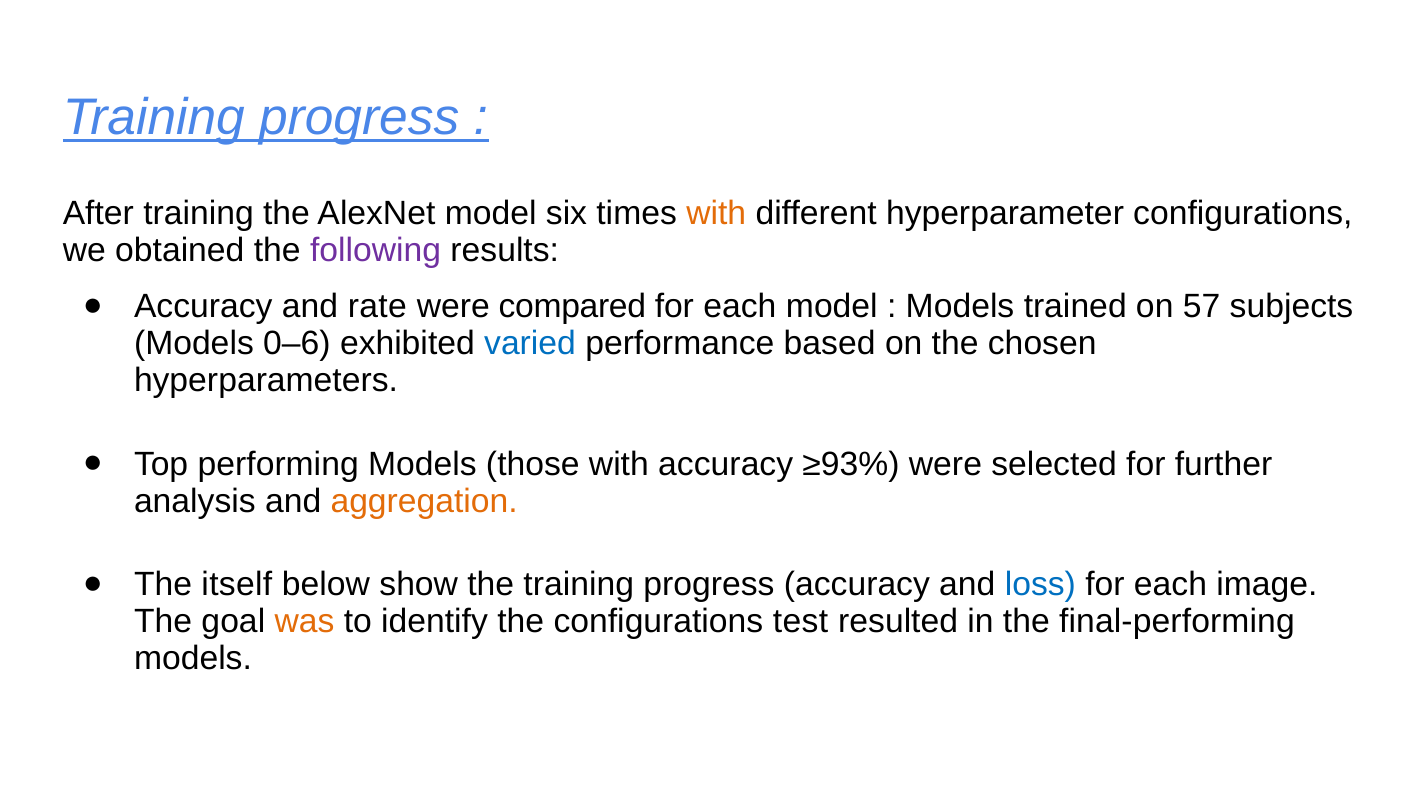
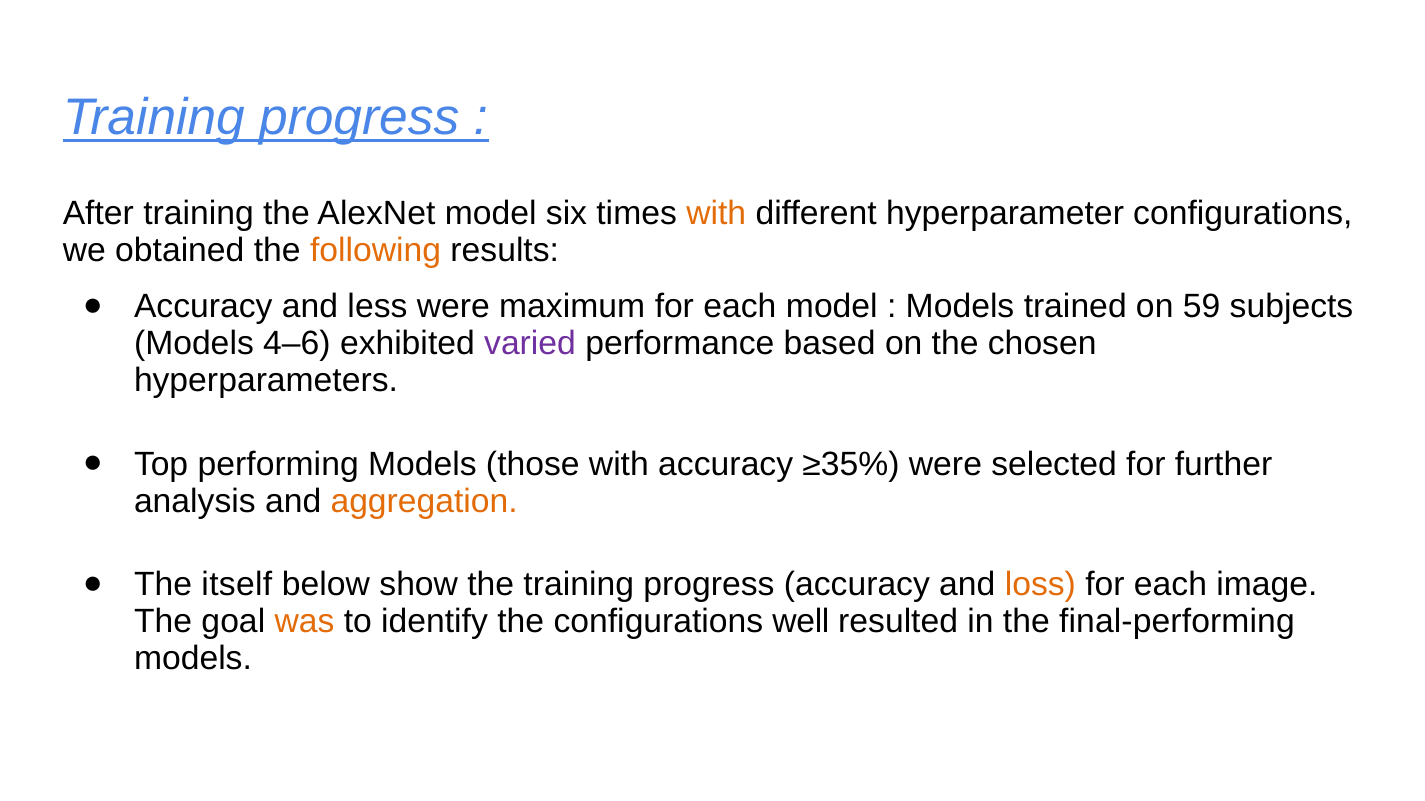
following colour: purple -> orange
rate: rate -> less
compared: compared -> maximum
57: 57 -> 59
0–6: 0–6 -> 4–6
varied colour: blue -> purple
≥93%: ≥93% -> ≥35%
loss colour: blue -> orange
test: test -> well
